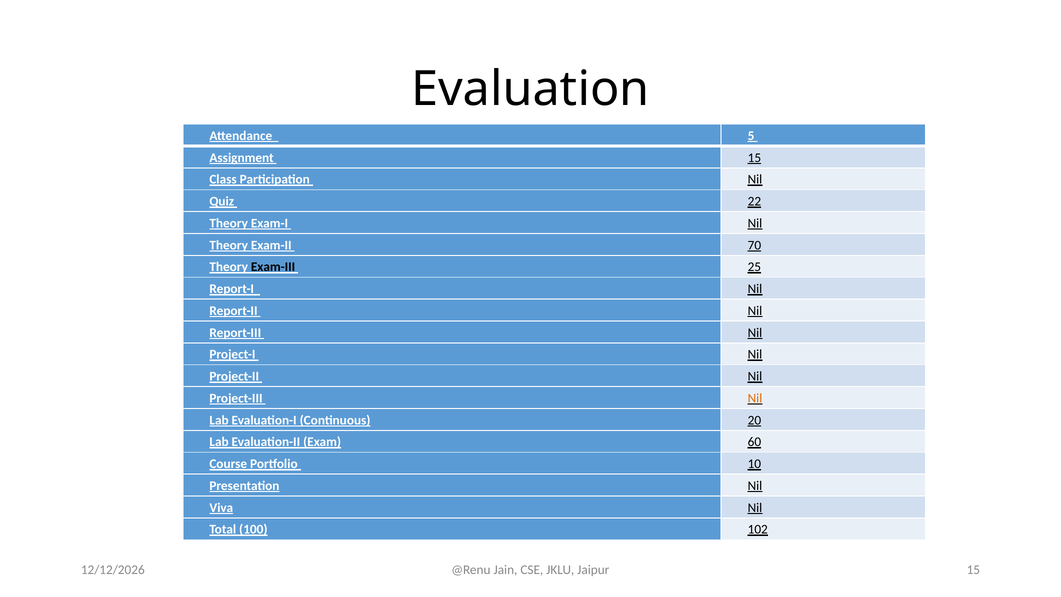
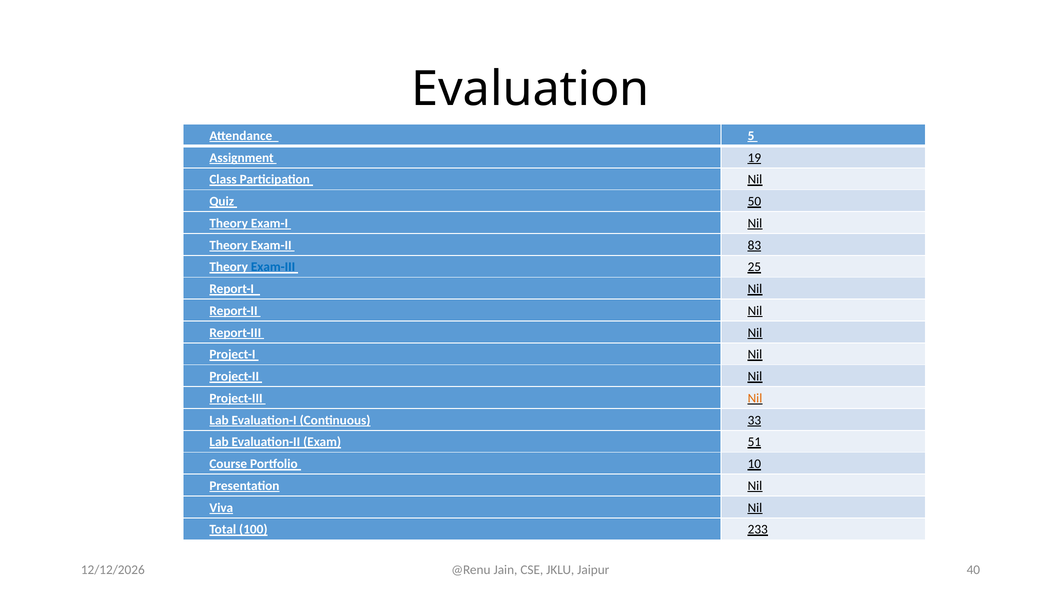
Assignment 15: 15 -> 19
22: 22 -> 50
70: 70 -> 83
Exam-III colour: black -> blue
20: 20 -> 33
60: 60 -> 51
102: 102 -> 233
Jaipur 15: 15 -> 40
